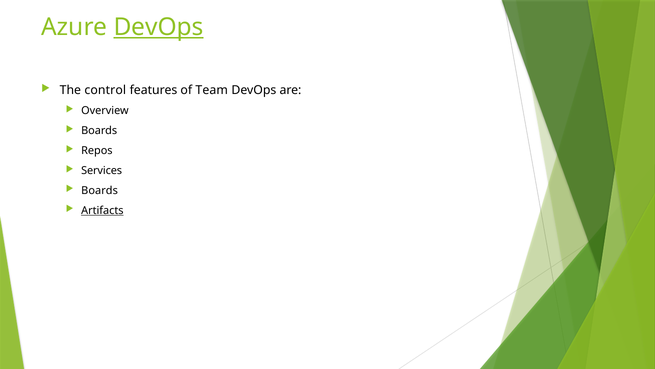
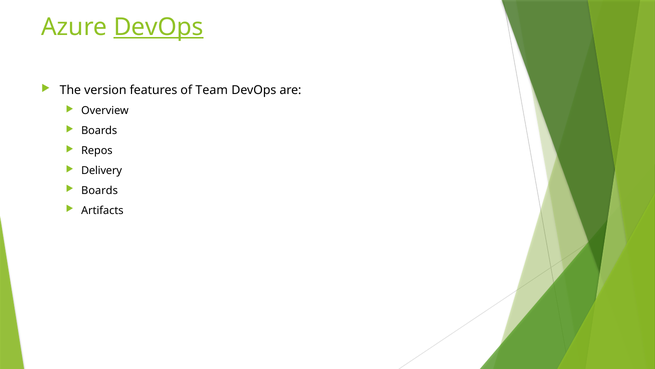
control: control -> version
Services: Services -> Delivery
Artifacts underline: present -> none
